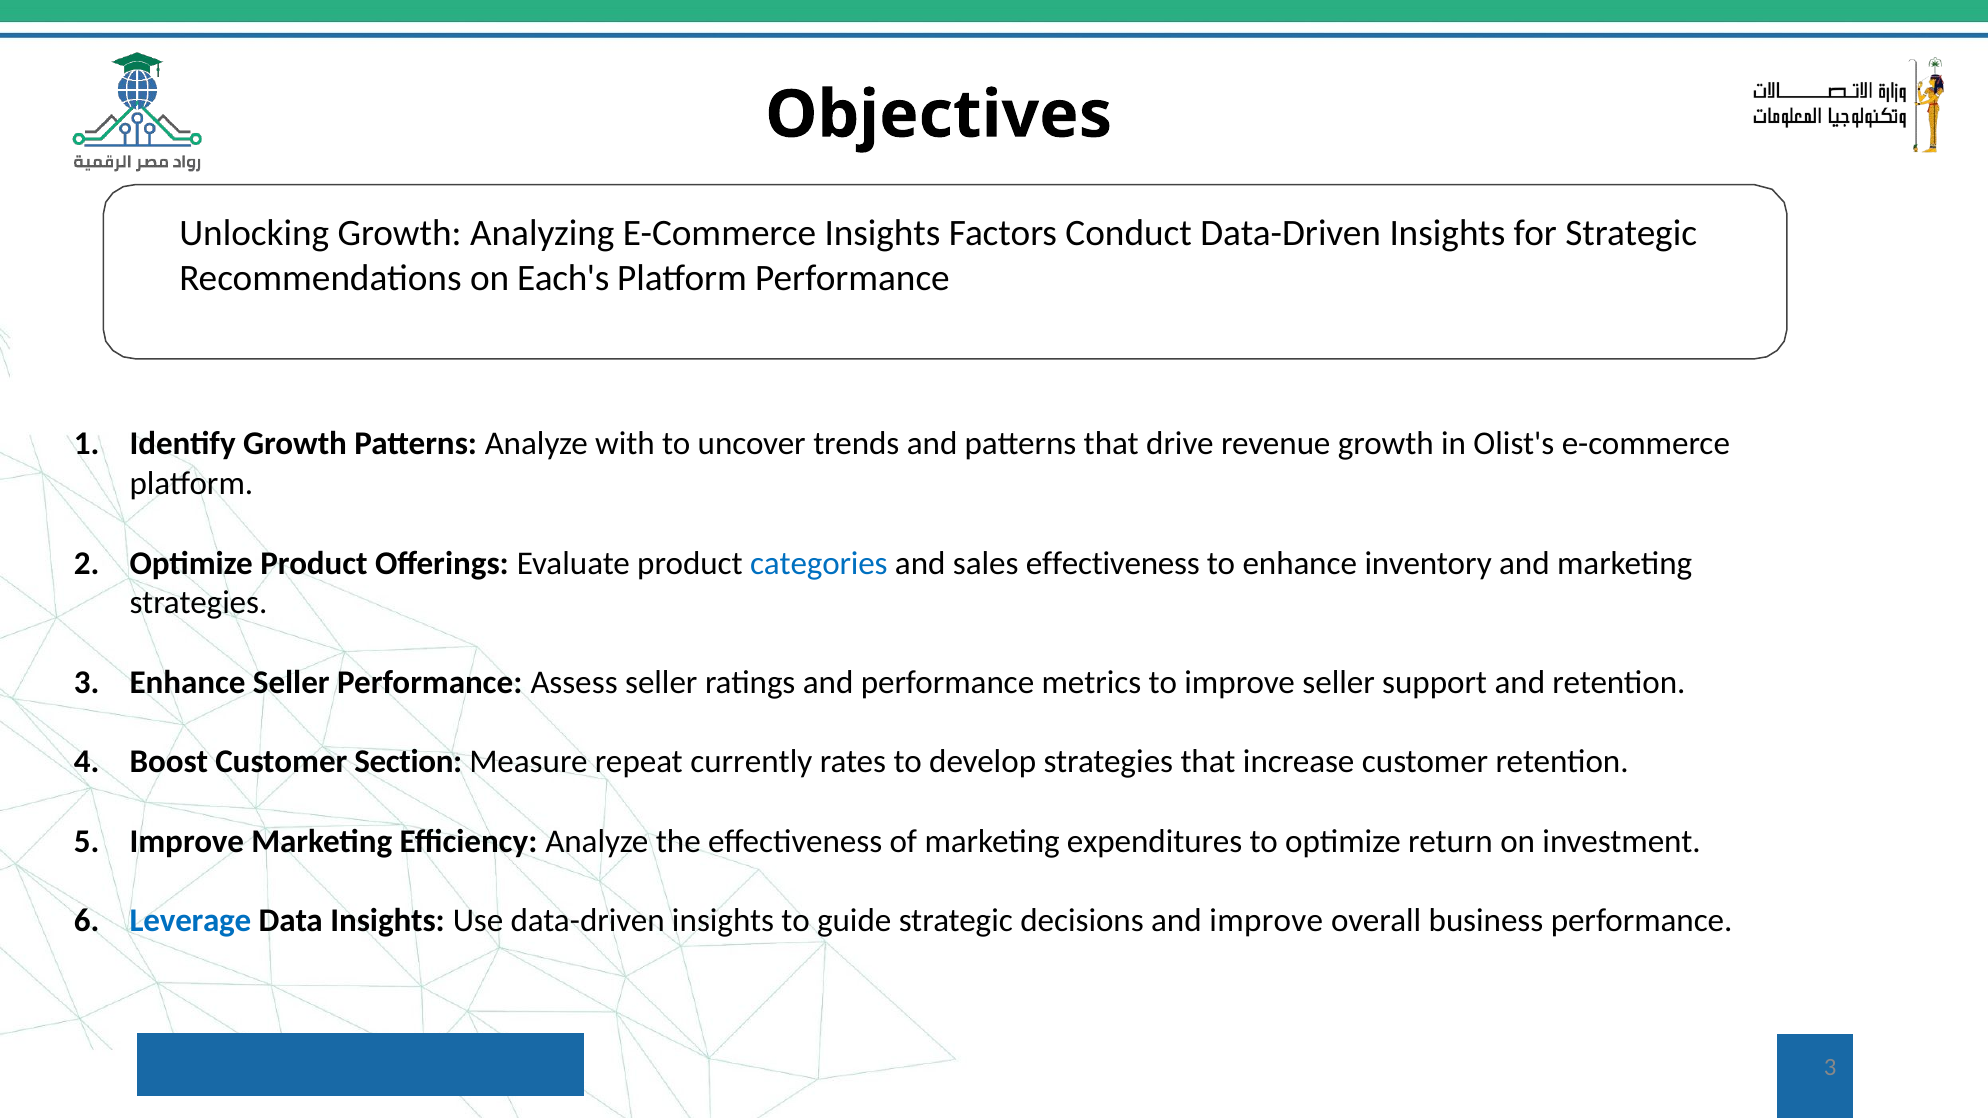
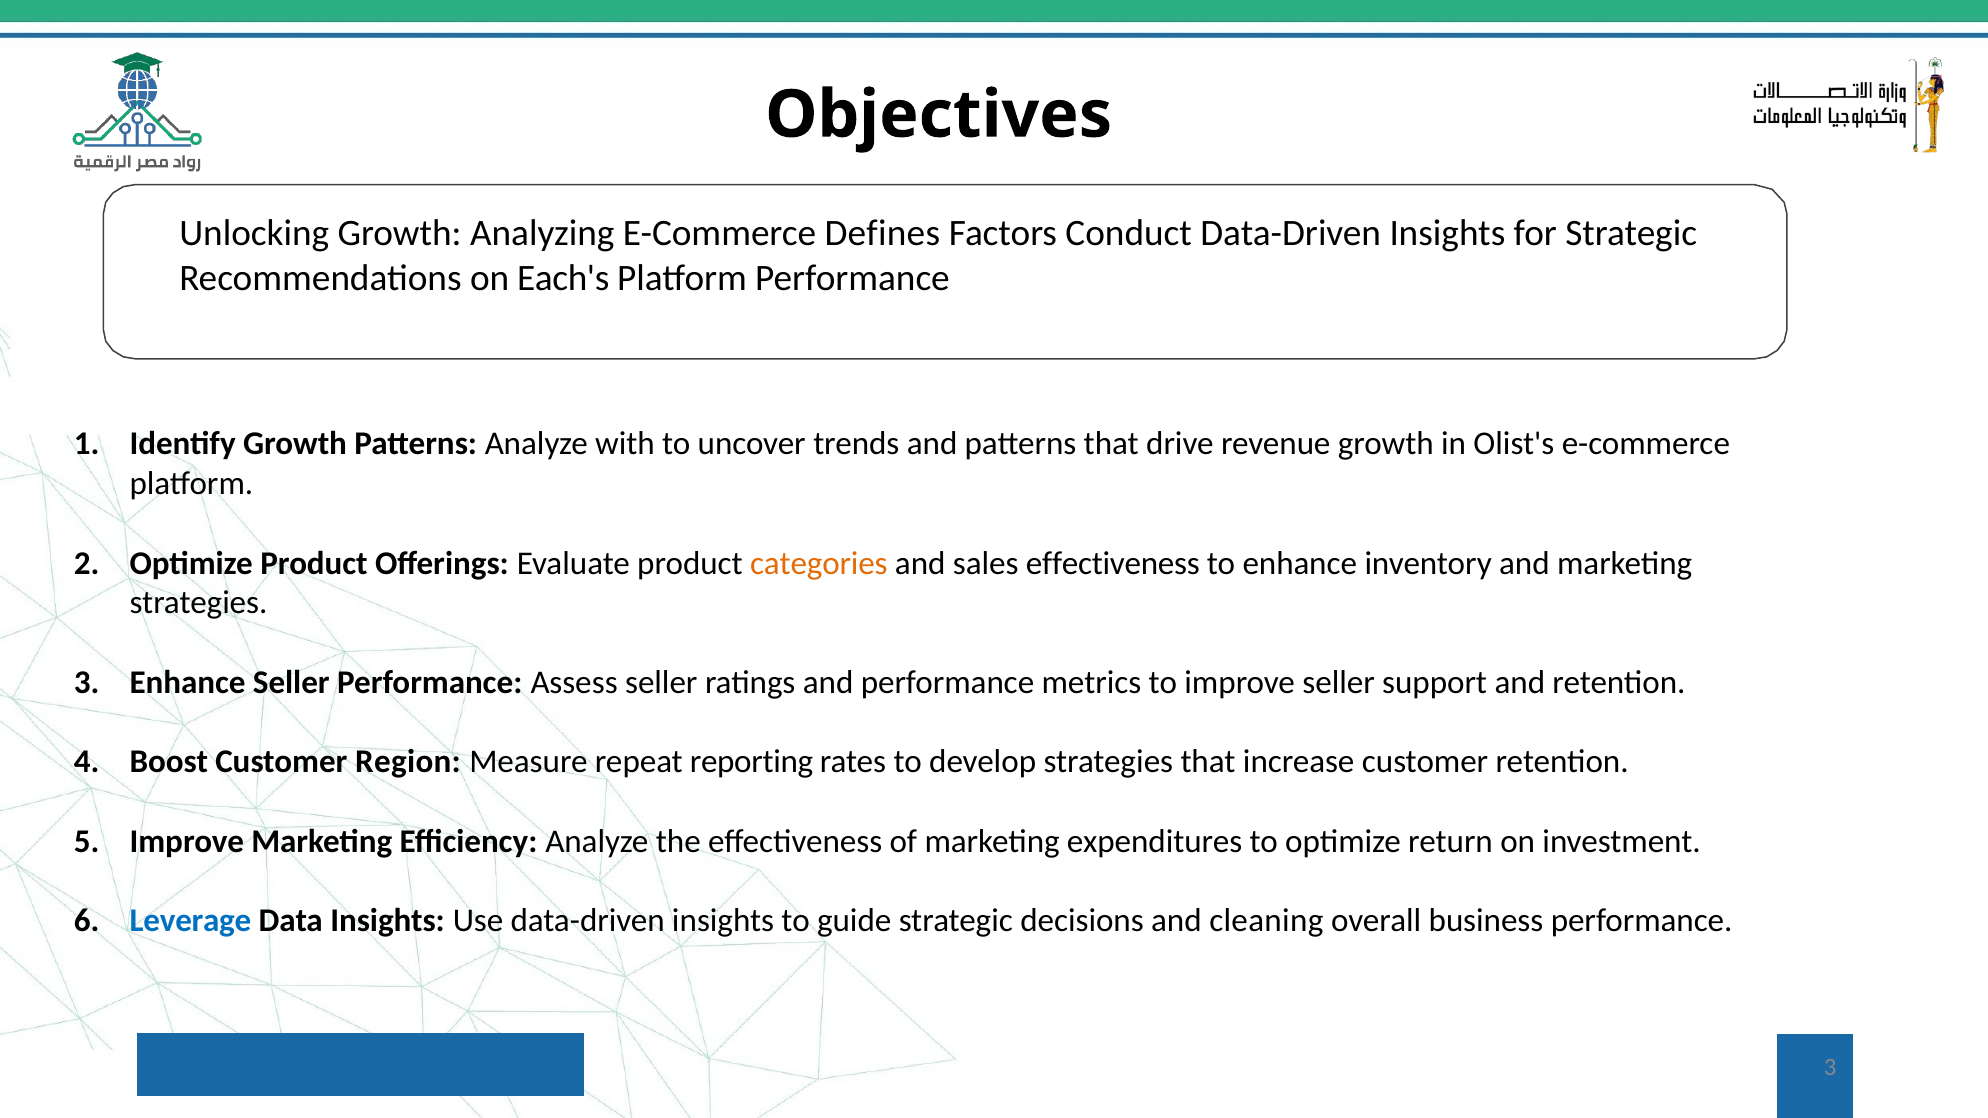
E-Commerce Insights: Insights -> Defines
categories colour: blue -> orange
Section: Section -> Region
currently: currently -> reporting
and improve: improve -> cleaning
